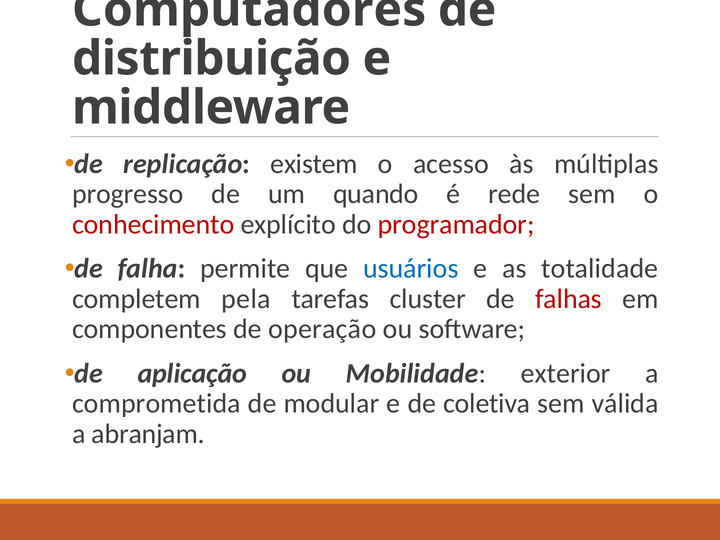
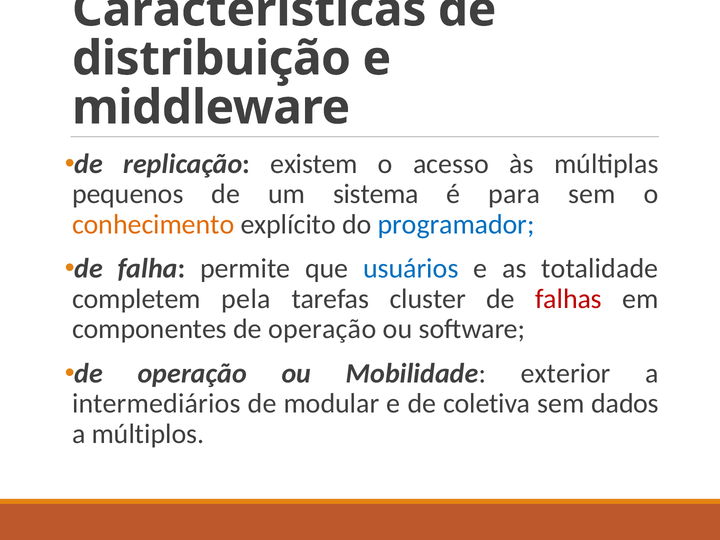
Computadores: Computadores -> Características
progresso: progresso -> pequenos
quando: quando -> sistema
rede: rede -> para
conhecimento colour: red -> orange
programador colour: red -> blue
aplicação at (192, 373): aplicação -> operação
comprometida: comprometida -> intermediários
válida: válida -> dados
abranjam: abranjam -> múltiplos
